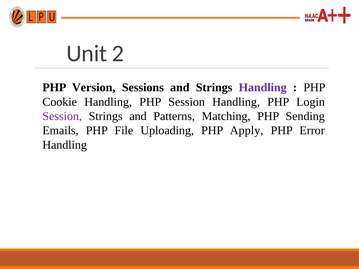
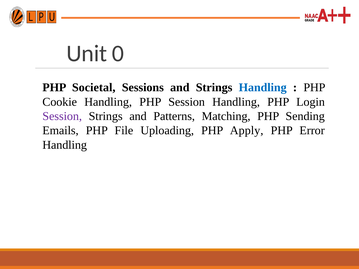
2: 2 -> 0
Version: Version -> Societal
Handling at (263, 88) colour: purple -> blue
